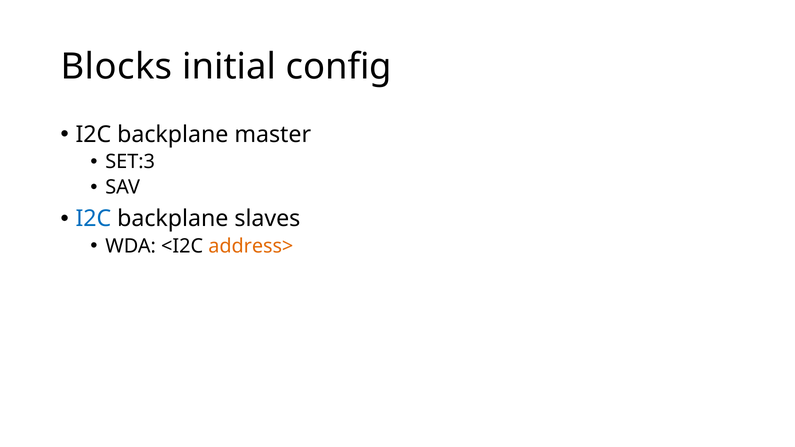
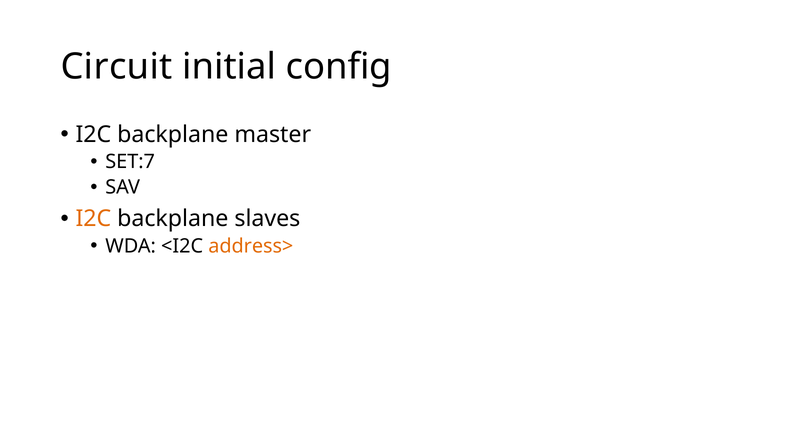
Blocks: Blocks -> Circuit
SET:3: SET:3 -> SET:7
I2C at (93, 219) colour: blue -> orange
